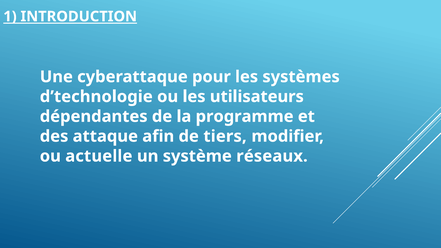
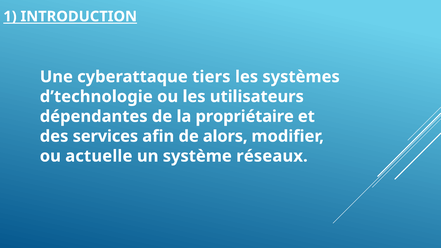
pour: pour -> tiers
programme: programme -> propriétaire
attaque: attaque -> services
tiers: tiers -> alors
